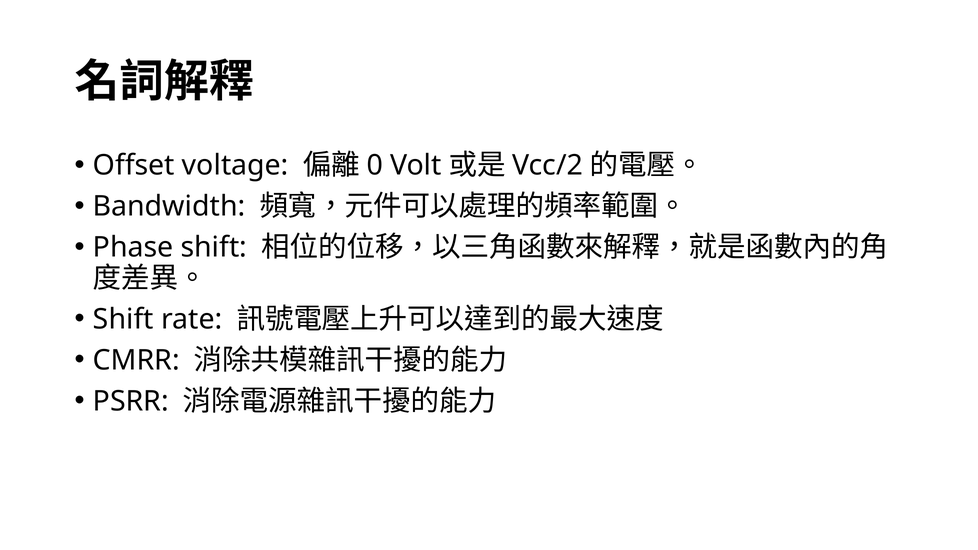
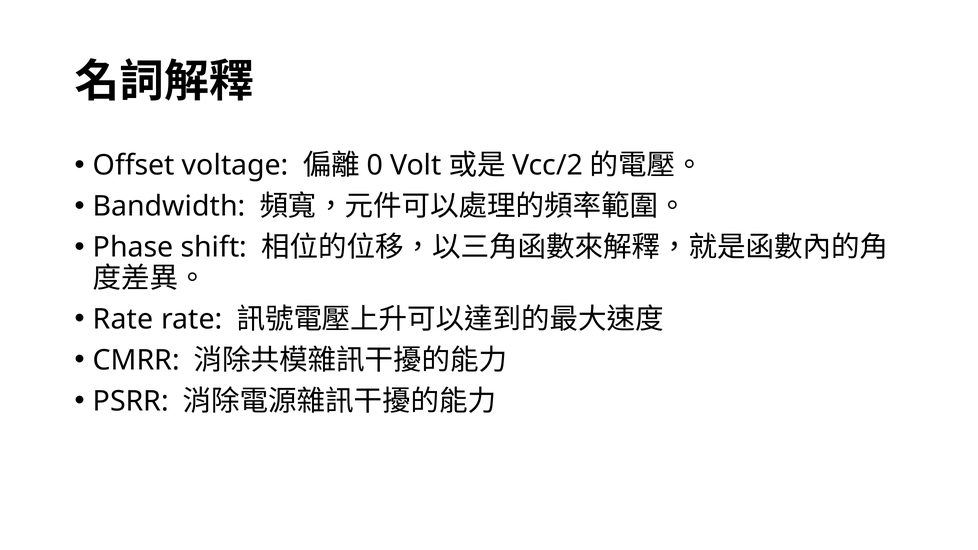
Shift at (123, 319): Shift -> Rate
